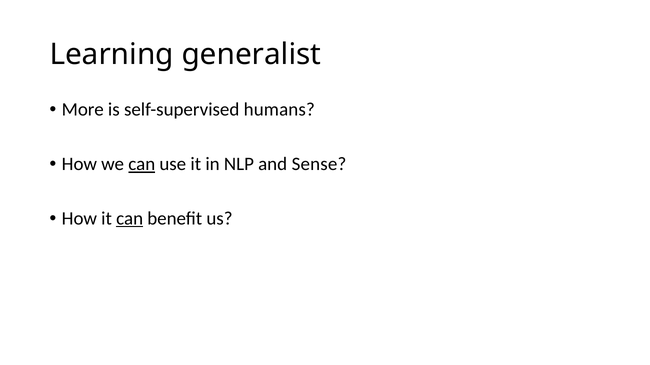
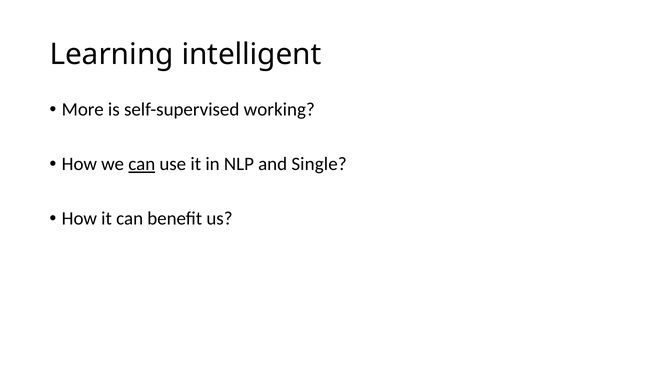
generalist: generalist -> intelligent
humans: humans -> working
Sense: Sense -> Single
can at (130, 219) underline: present -> none
